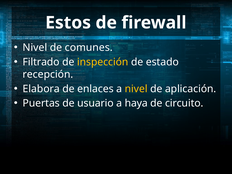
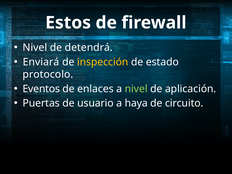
comunes: comunes -> detendrá
Filtrado: Filtrado -> Enviará
recepción: recepción -> protocolo
Elabora: Elabora -> Eventos
nivel at (136, 89) colour: yellow -> light green
